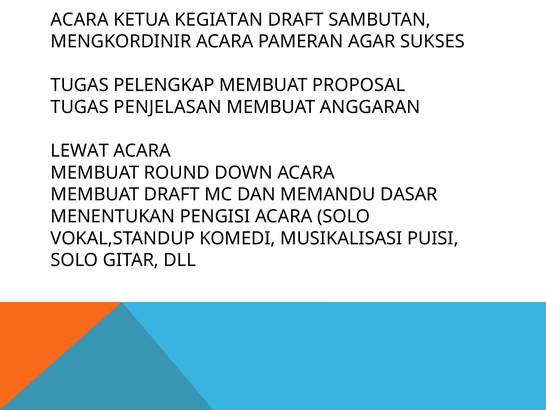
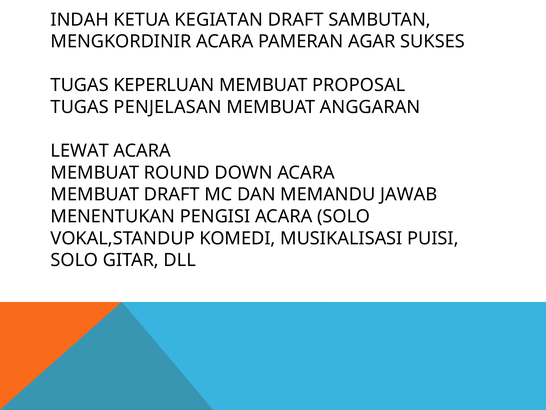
ACARA at (80, 20): ACARA -> INDAH
PELENGKAP: PELENGKAP -> KEPERLUAN
DASAR: DASAR -> JAWAB
